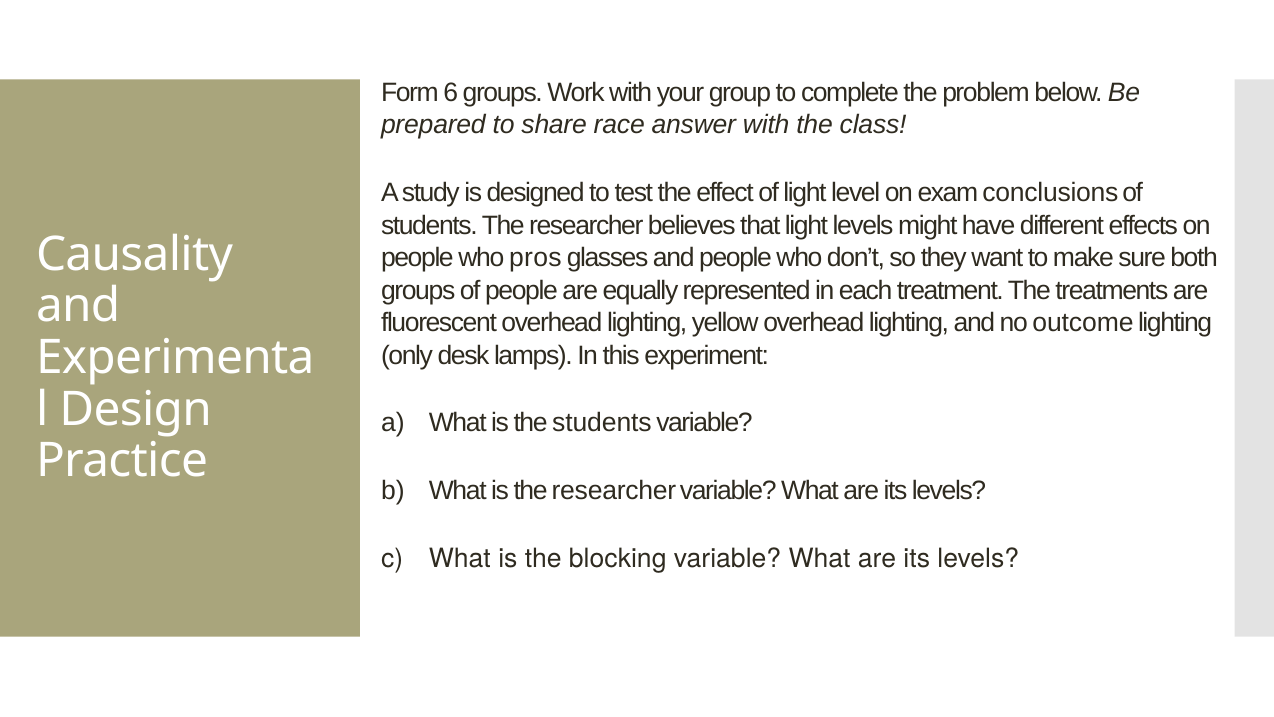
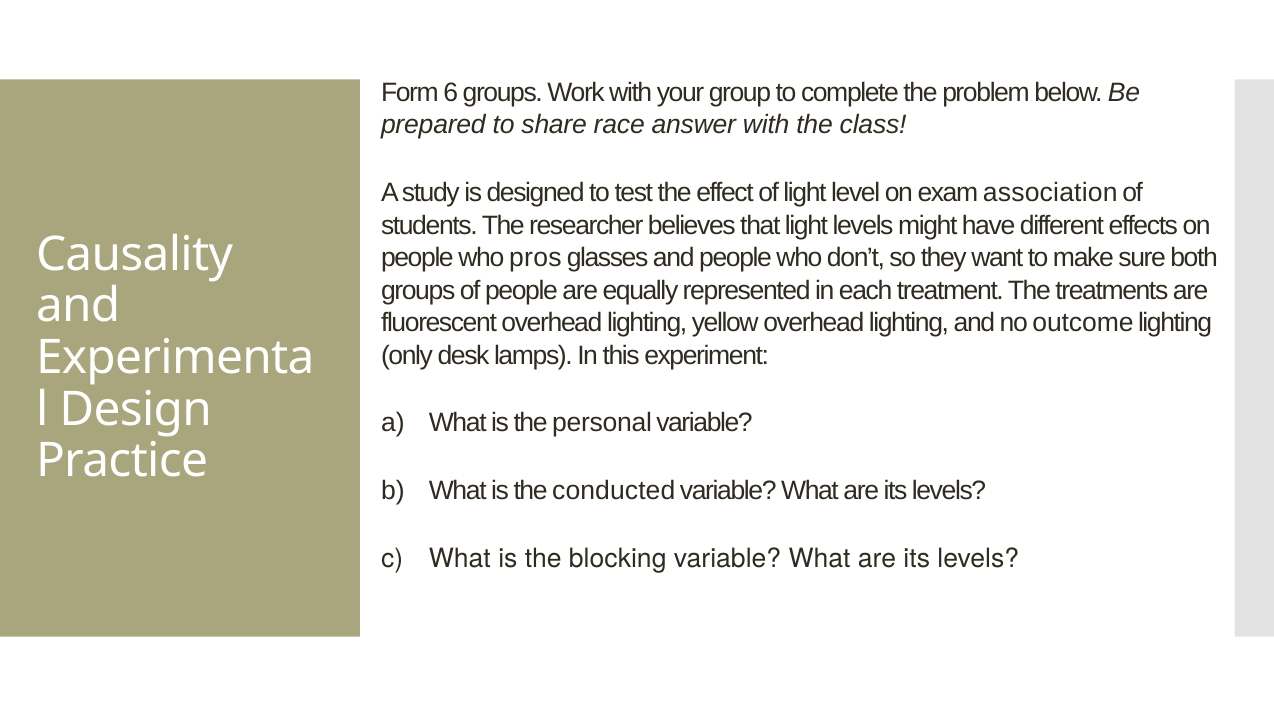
conclusions: conclusions -> association
the students: students -> personal
is the researcher: researcher -> conducted
